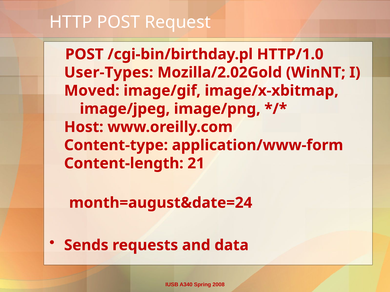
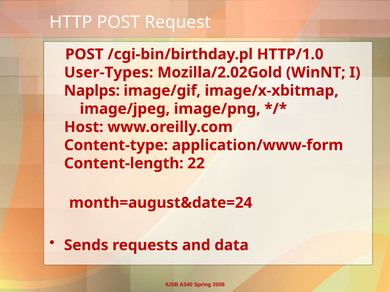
Moved: Moved -> Naplps
21: 21 -> 22
